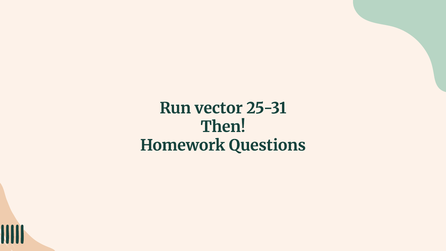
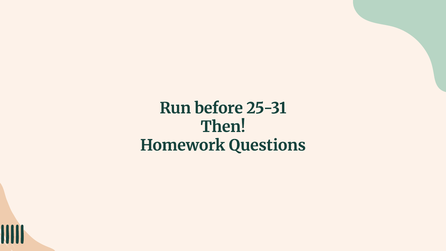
vector: vector -> before
